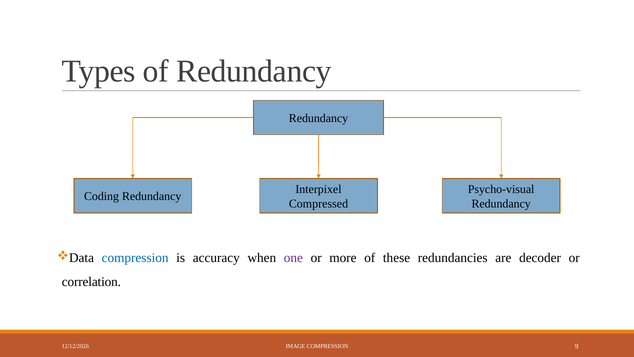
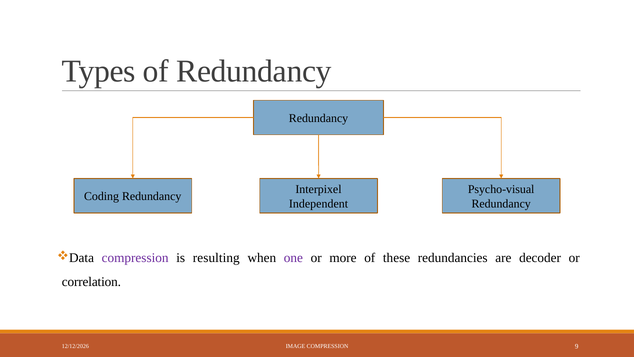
Compressed: Compressed -> Independent
compression at (135, 258) colour: blue -> purple
accuracy: accuracy -> resulting
